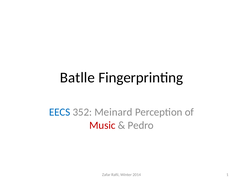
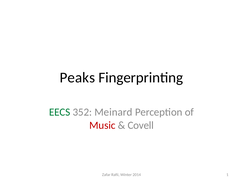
Batlle: Batlle -> Peaks
EECS colour: blue -> green
Pedro: Pedro -> Covell
